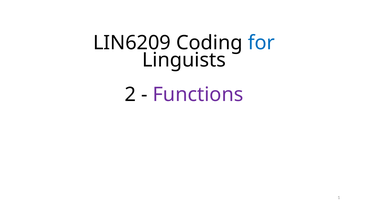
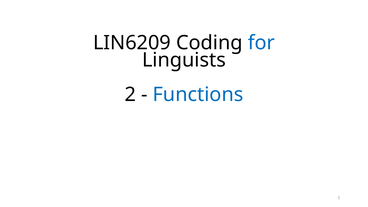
Functions colour: purple -> blue
